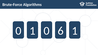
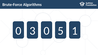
0 1: 1 -> 3
6: 6 -> 5
